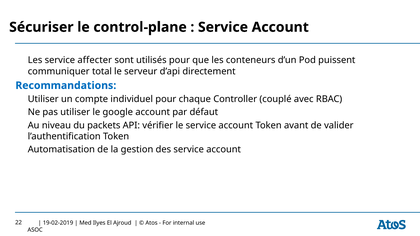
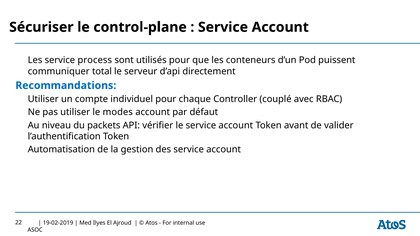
affecter: affecter -> process
google: google -> modes
